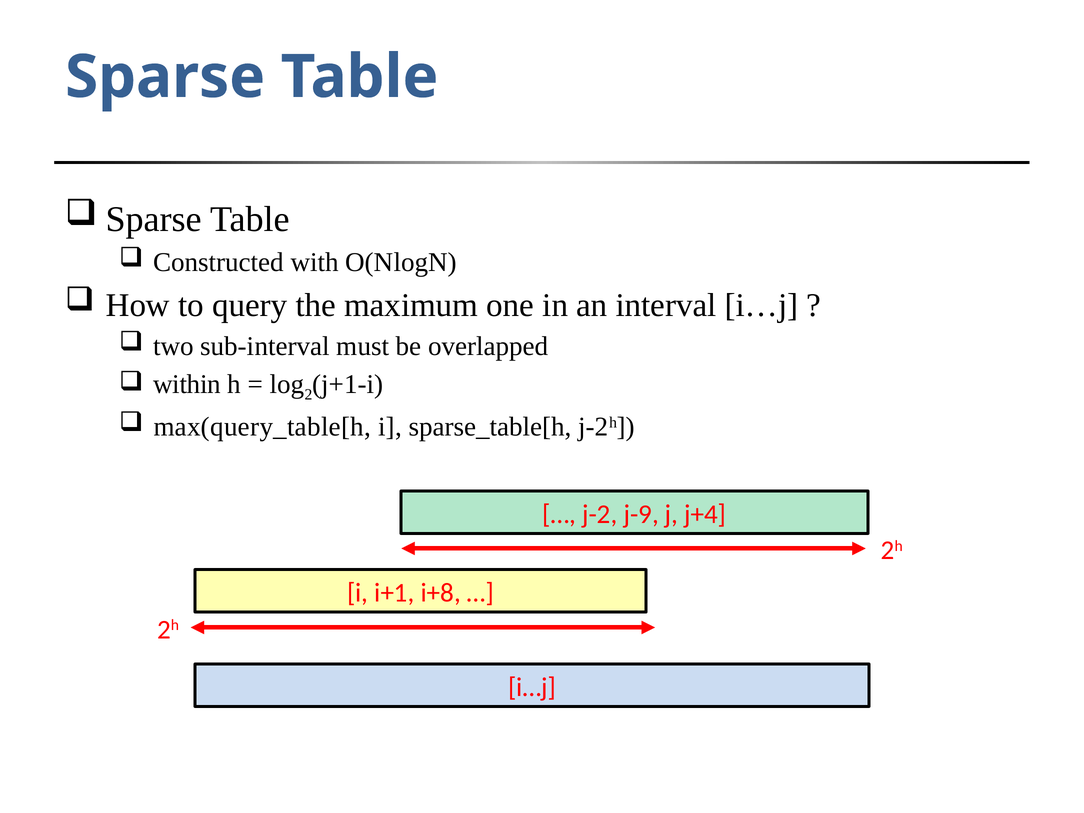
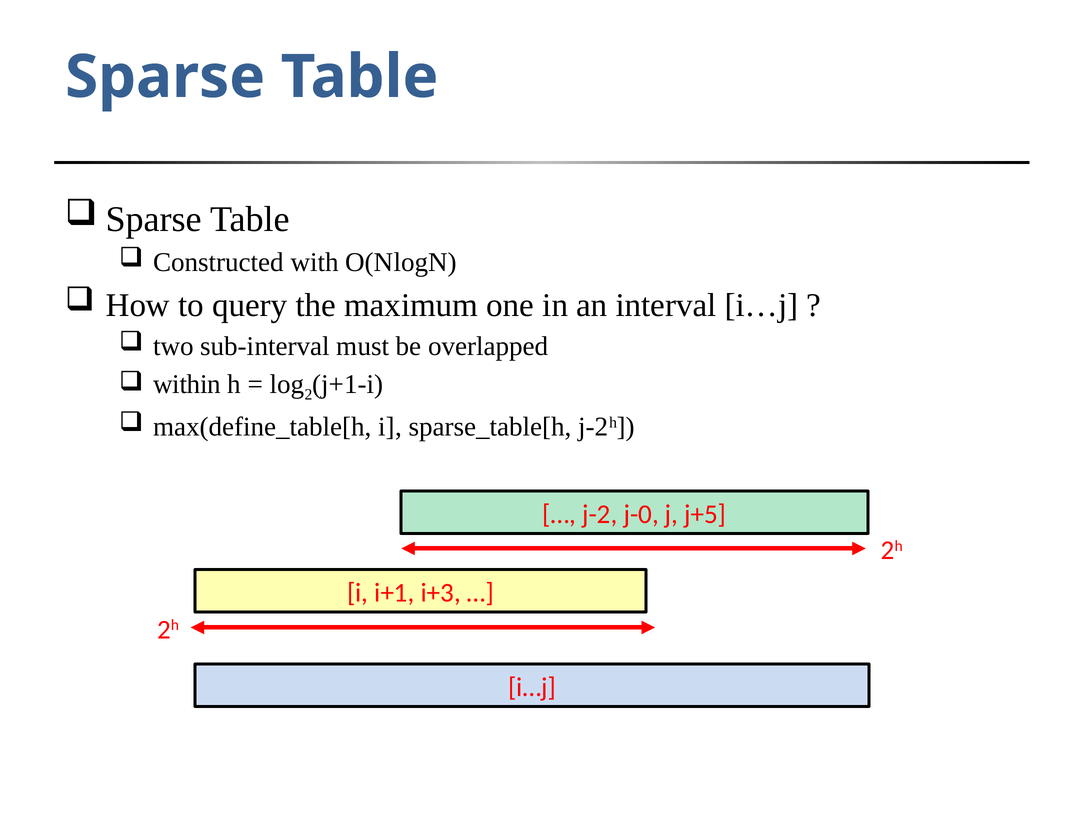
max(query_table[h: max(query_table[h -> max(define_table[h
j-9: j-9 -> j-0
j+4: j+4 -> j+5
i+8: i+8 -> i+3
